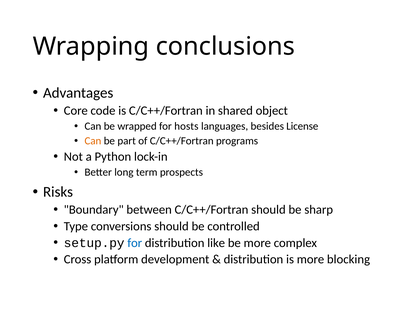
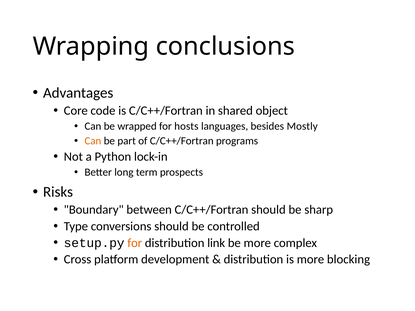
License: License -> Mostly
for at (135, 243) colour: blue -> orange
like: like -> link
